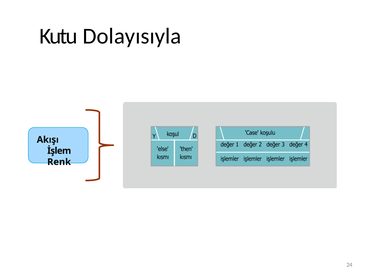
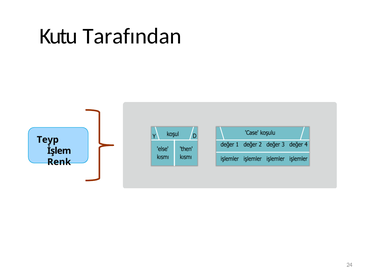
Dolayısıyla: Dolayısıyla -> Tarafından
Akışı: Akışı -> Teyp
